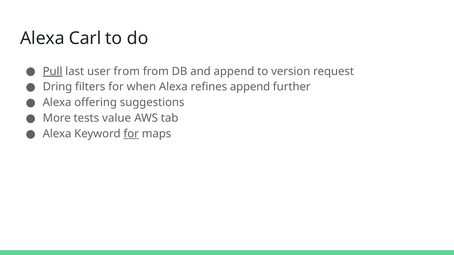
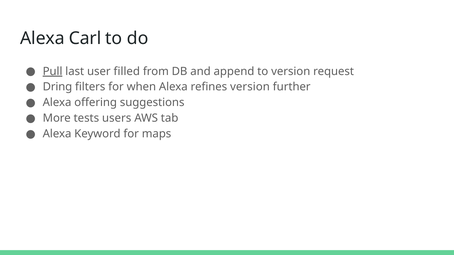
user from: from -> filled
refines append: append -> version
value: value -> users
for at (131, 134) underline: present -> none
